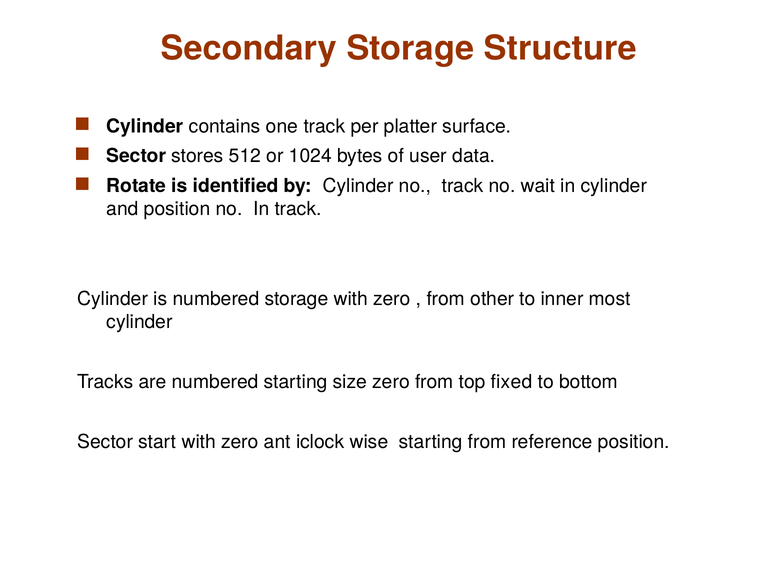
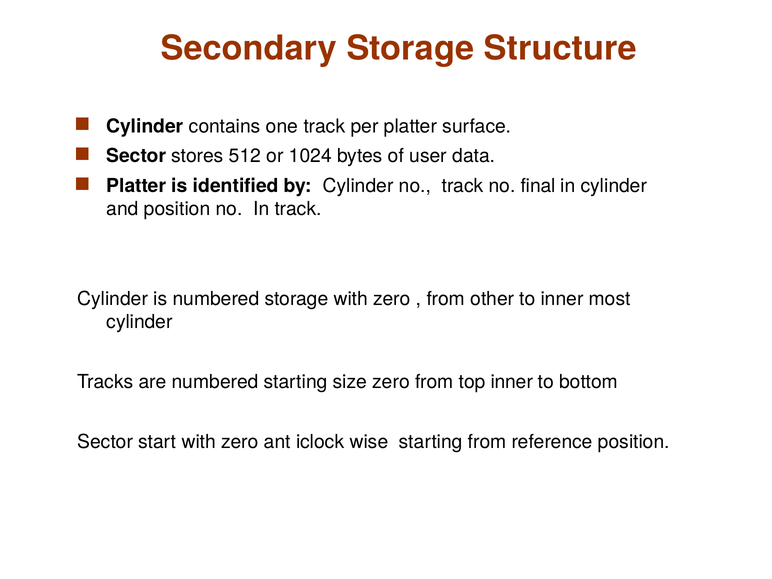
Rotate at (136, 186): Rotate -> Platter
wait: wait -> final
top fixed: fixed -> inner
